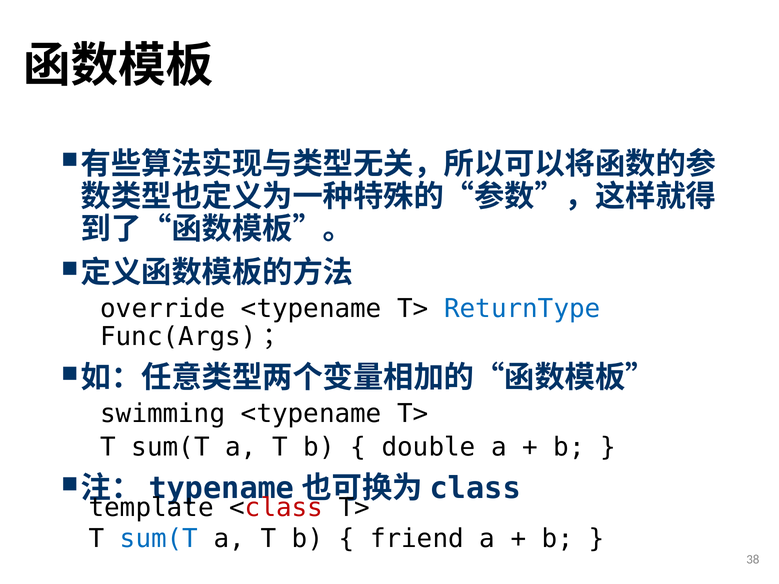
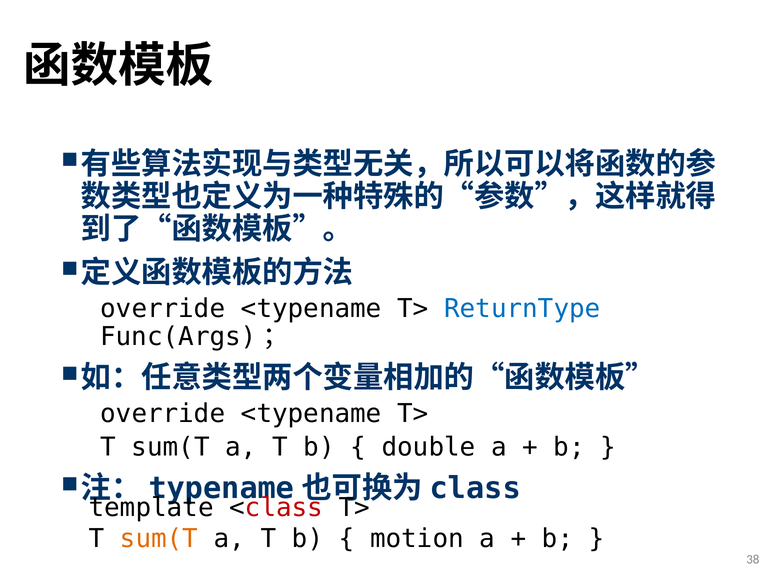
swimming at (163, 414): swimming -> override
sum(T at (159, 539) colour: blue -> orange
friend: friend -> motion
